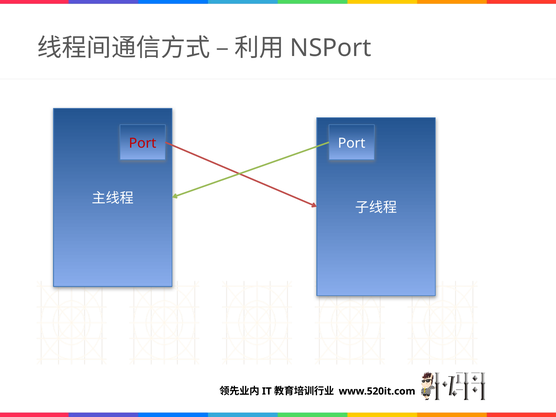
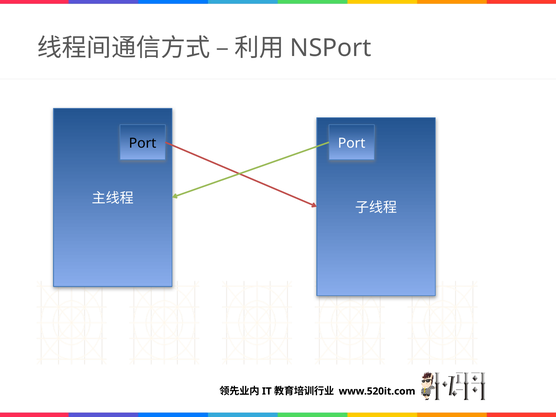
Port at (143, 143) colour: red -> black
